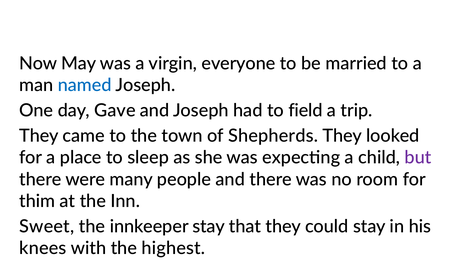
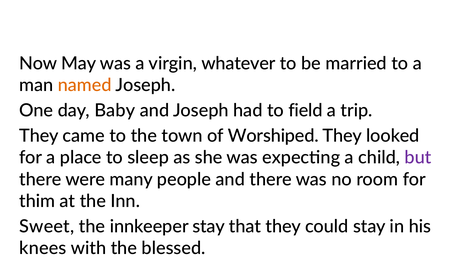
everyone: everyone -> whatever
named at (85, 85) colour: blue -> orange
day Gave: Gave -> Baby
Shepherds: Shepherds -> Worshiped
highest: highest -> blessed
